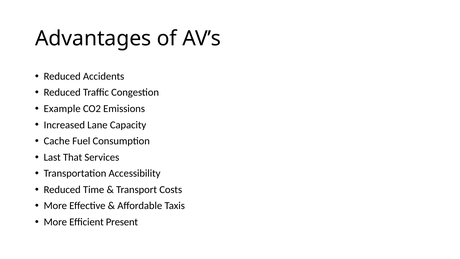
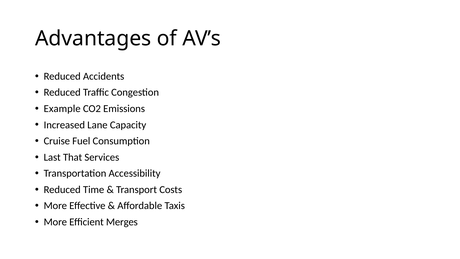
Cache: Cache -> Cruise
Present: Present -> Merges
